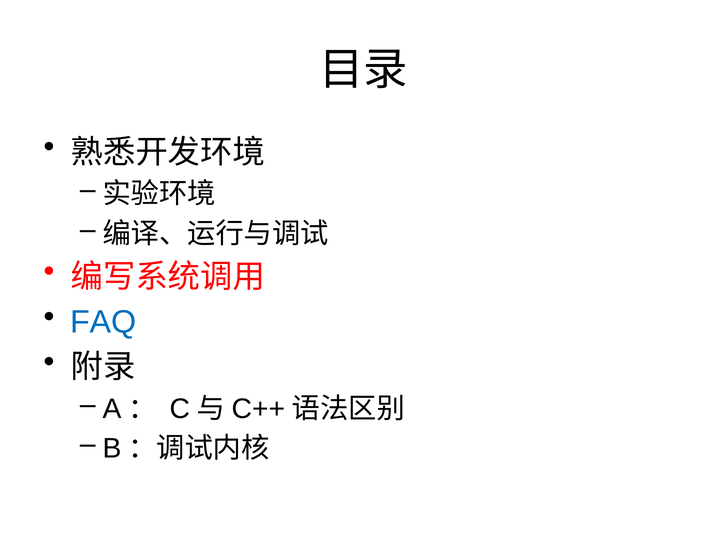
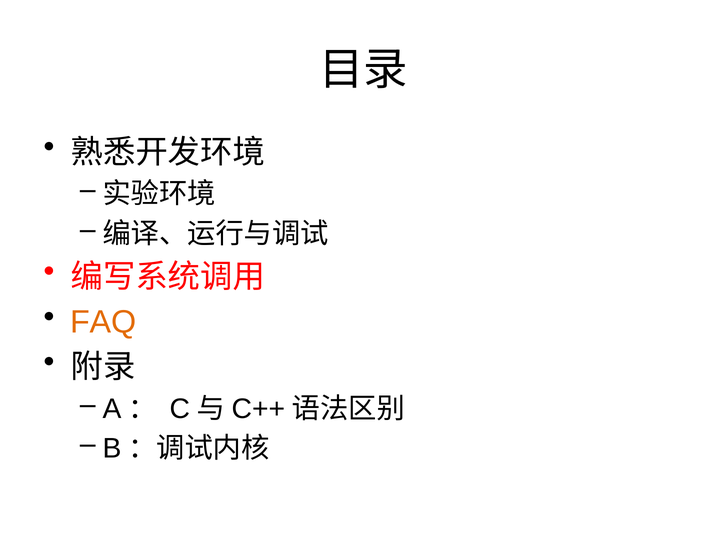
FAQ colour: blue -> orange
